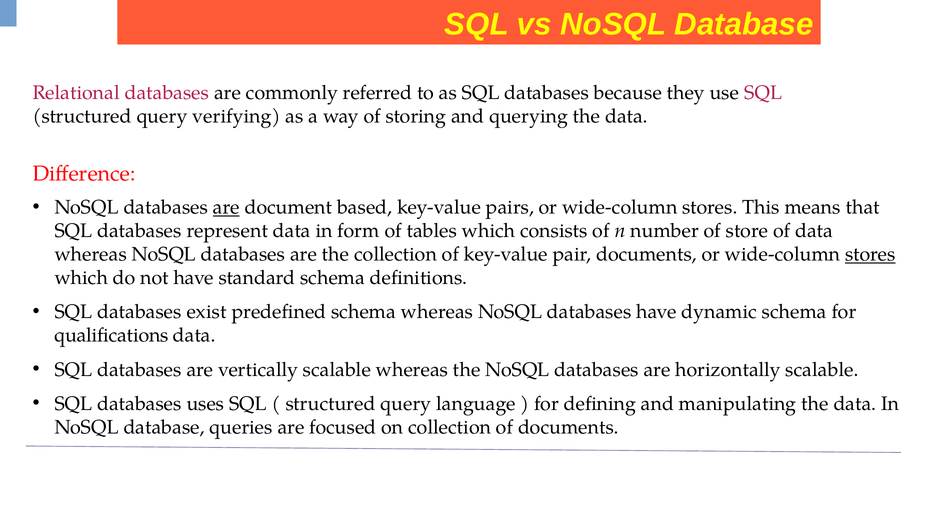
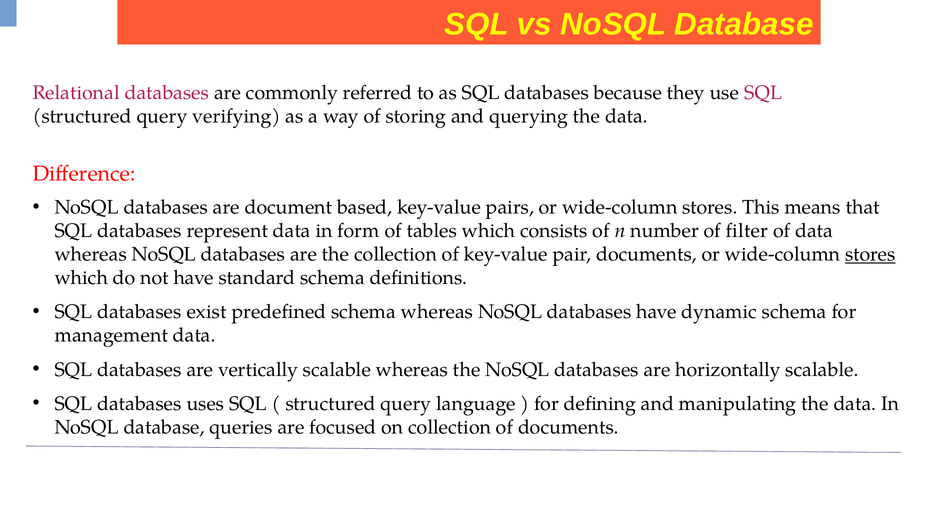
are at (226, 207) underline: present -> none
store: store -> filter
qualifications: qualifications -> management
